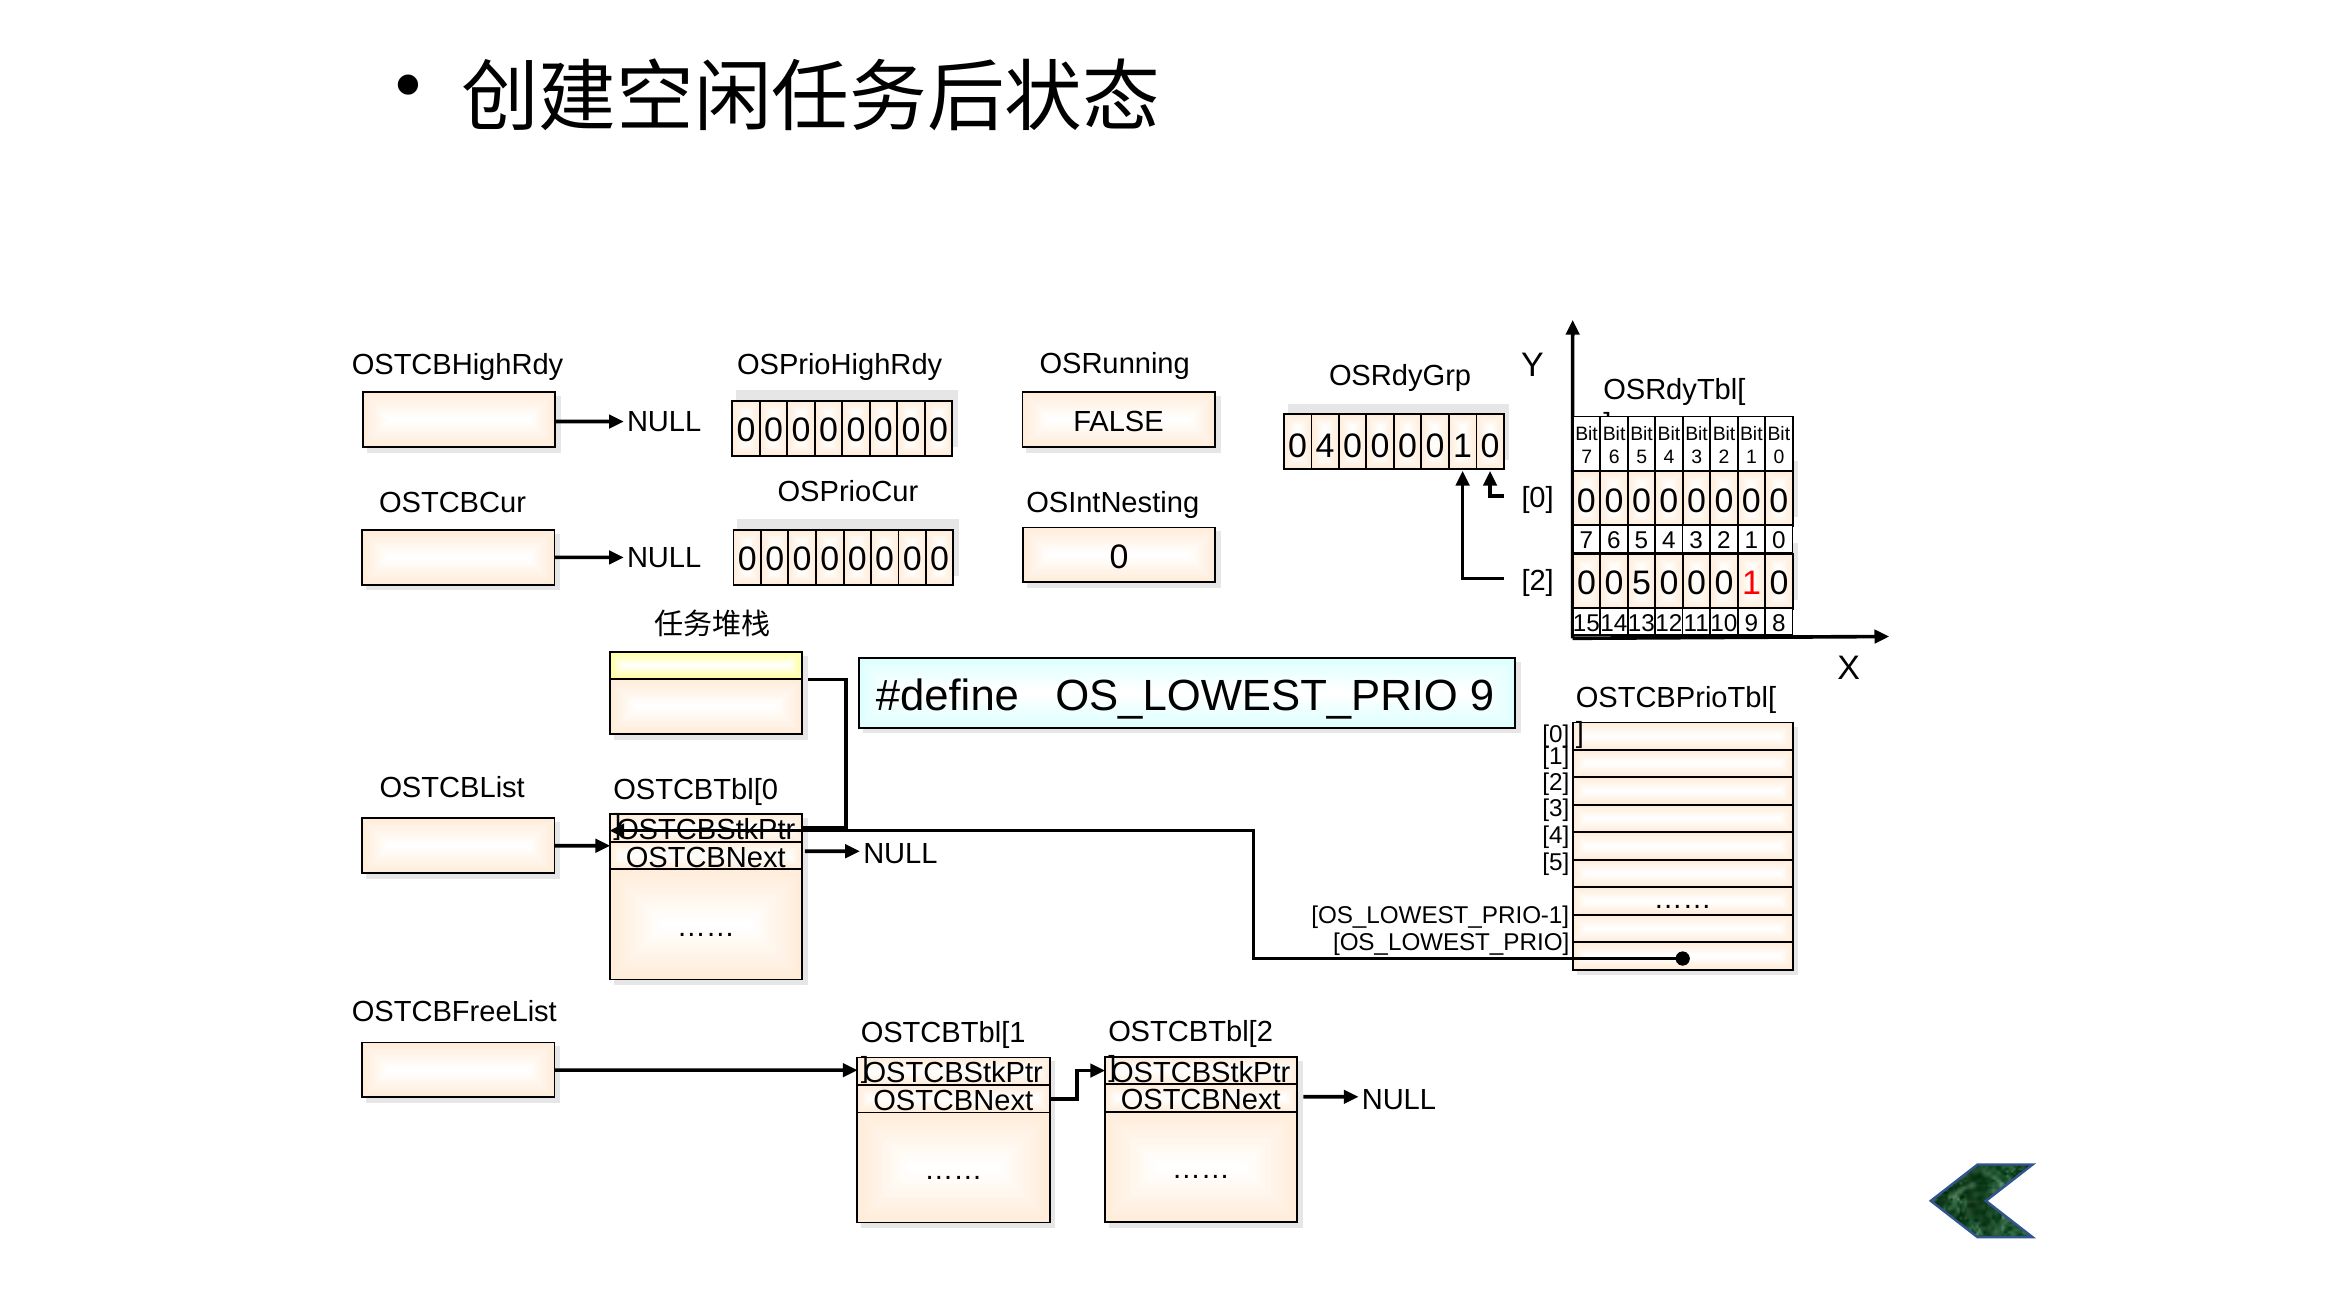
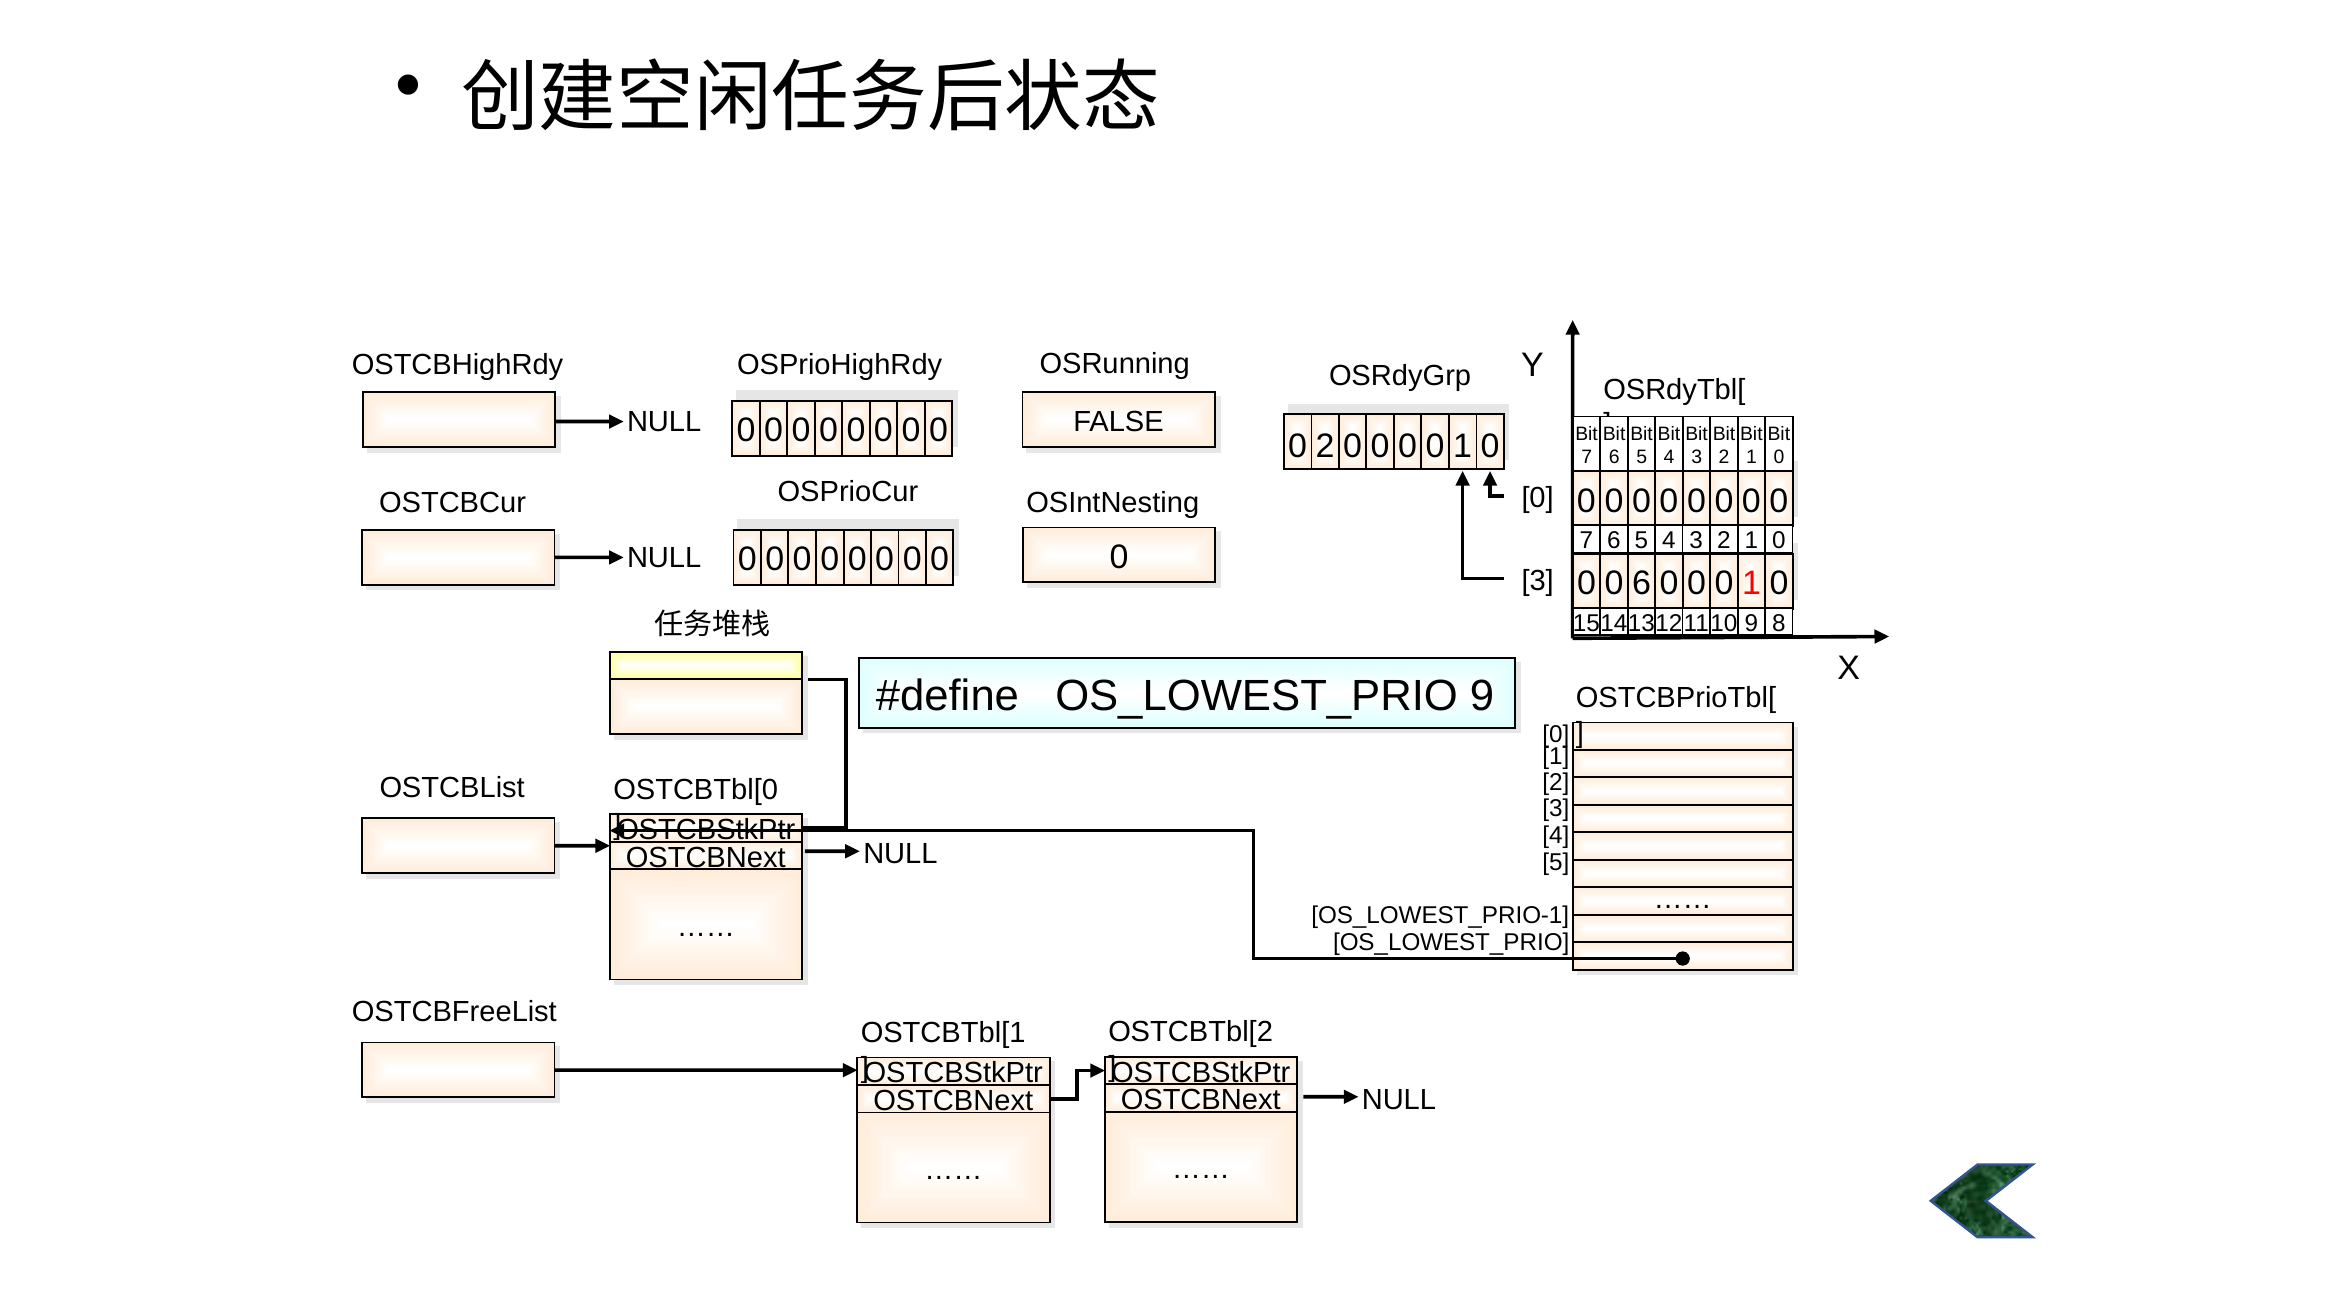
0 4: 4 -> 2
2 at (1538, 581): 2 -> 3
0 5: 5 -> 6
